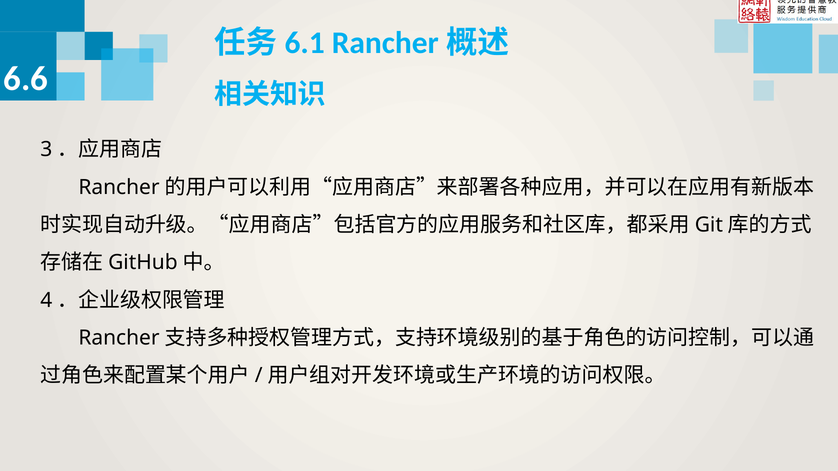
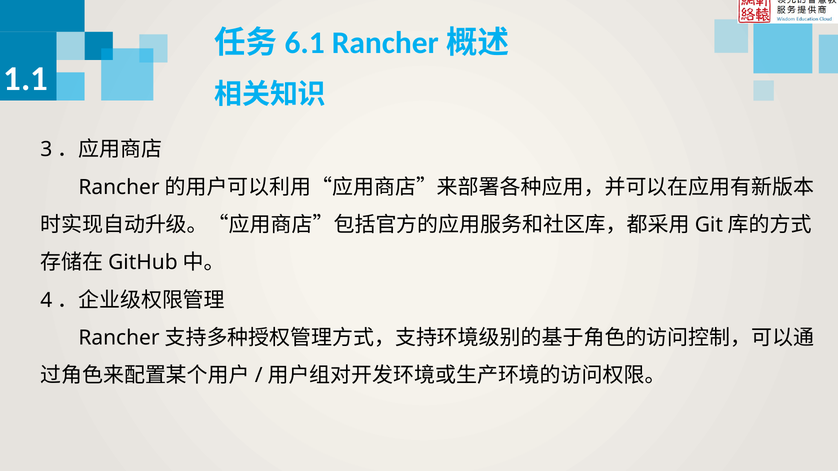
6.6: 6.6 -> 1.1
